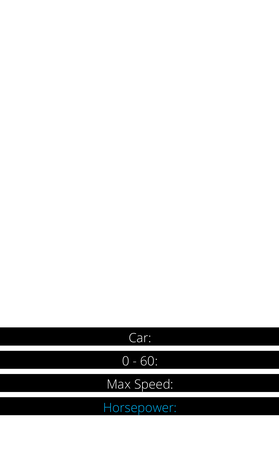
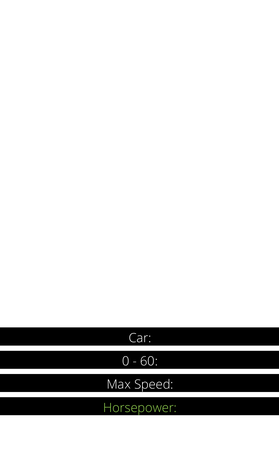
Horsepower colour: light blue -> light green
